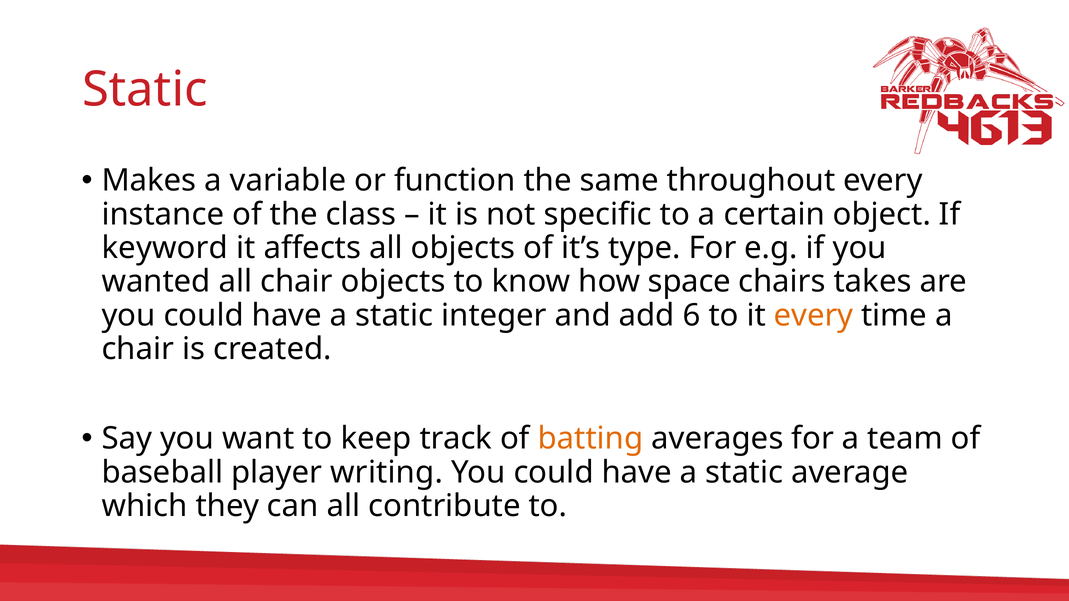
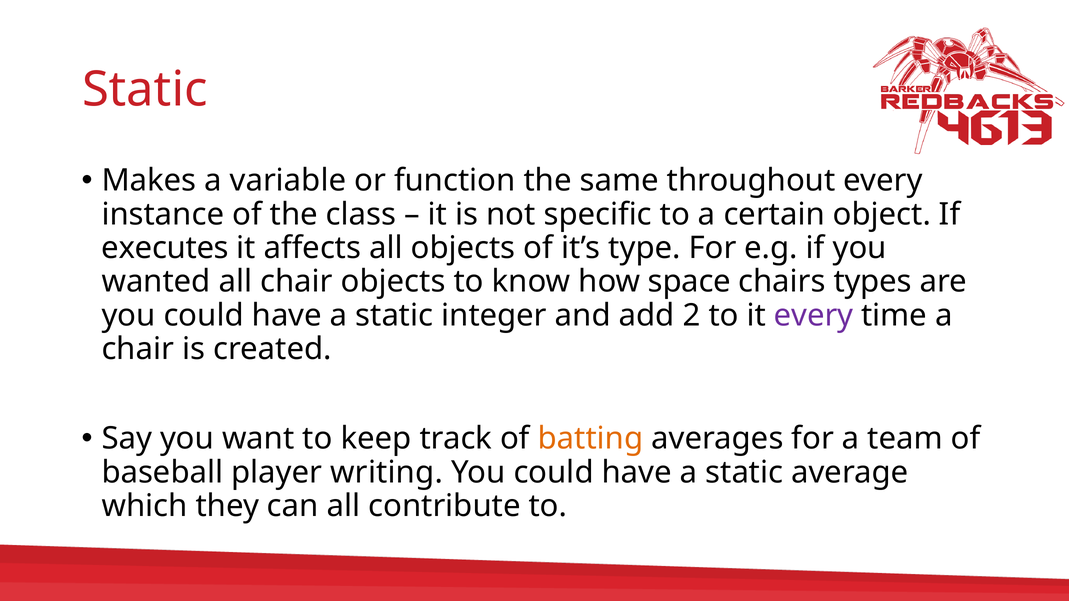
keyword: keyword -> executes
takes: takes -> types
6: 6 -> 2
every at (814, 315) colour: orange -> purple
